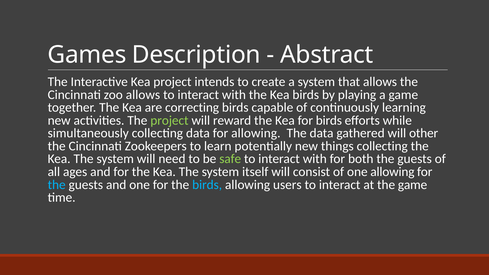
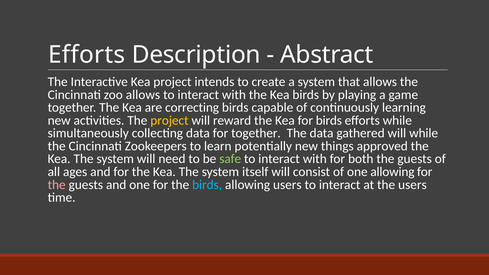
Games at (87, 55): Games -> Efforts
project at (169, 120) colour: light green -> yellow
for allowing: allowing -> together
will other: other -> while
things collecting: collecting -> approved
the at (57, 185) colour: light blue -> pink
the game: game -> users
